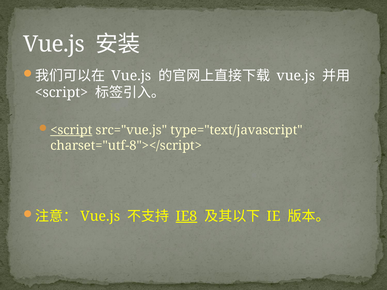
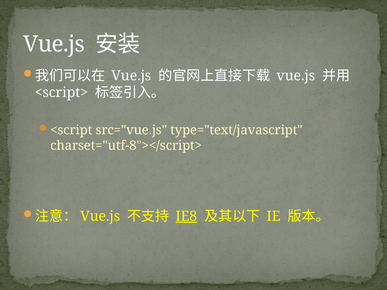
<script underline: present -> none
